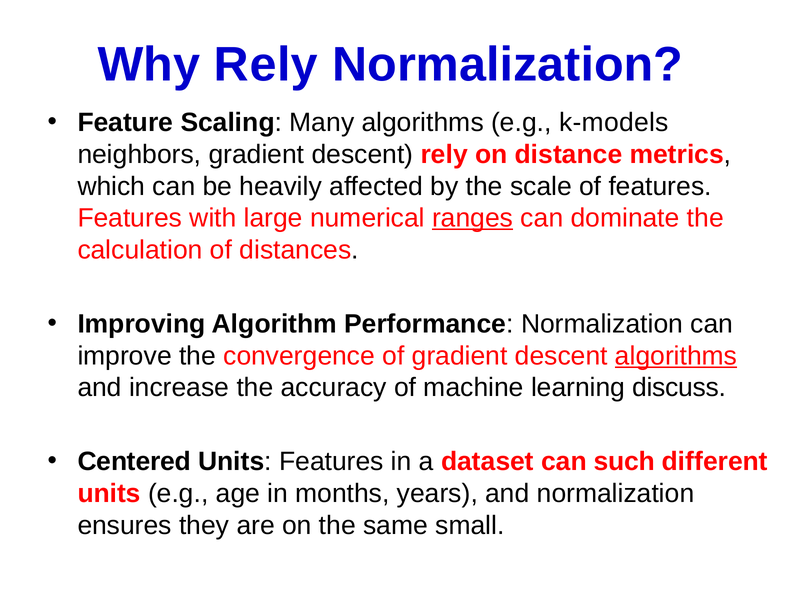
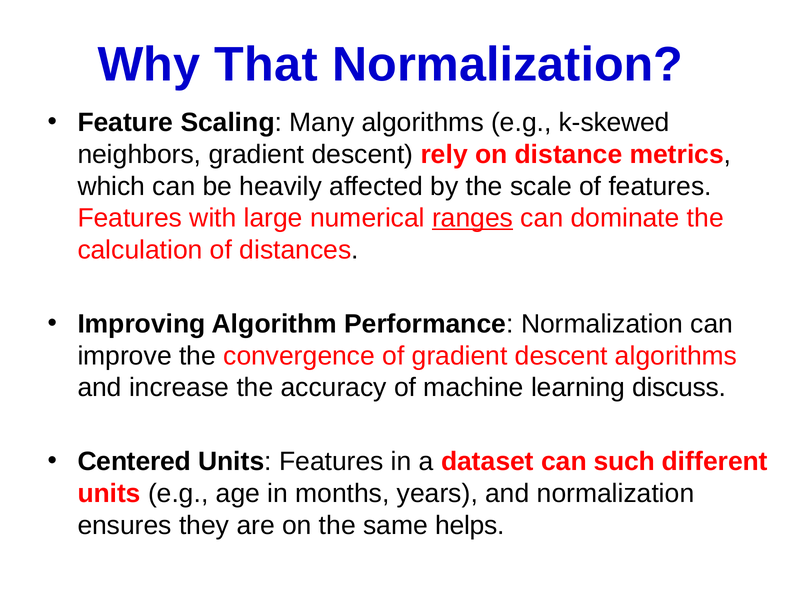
Why Rely: Rely -> That
k-models: k-models -> k-skewed
algorithms at (676, 356) underline: present -> none
small: small -> helps
